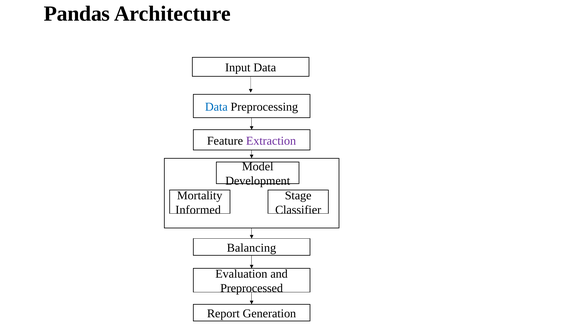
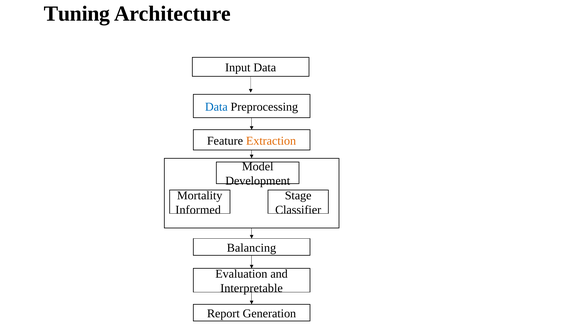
Pandas: Pandas -> Tuning
Extraction colour: purple -> orange
Preprocessed: Preprocessed -> Interpretable
